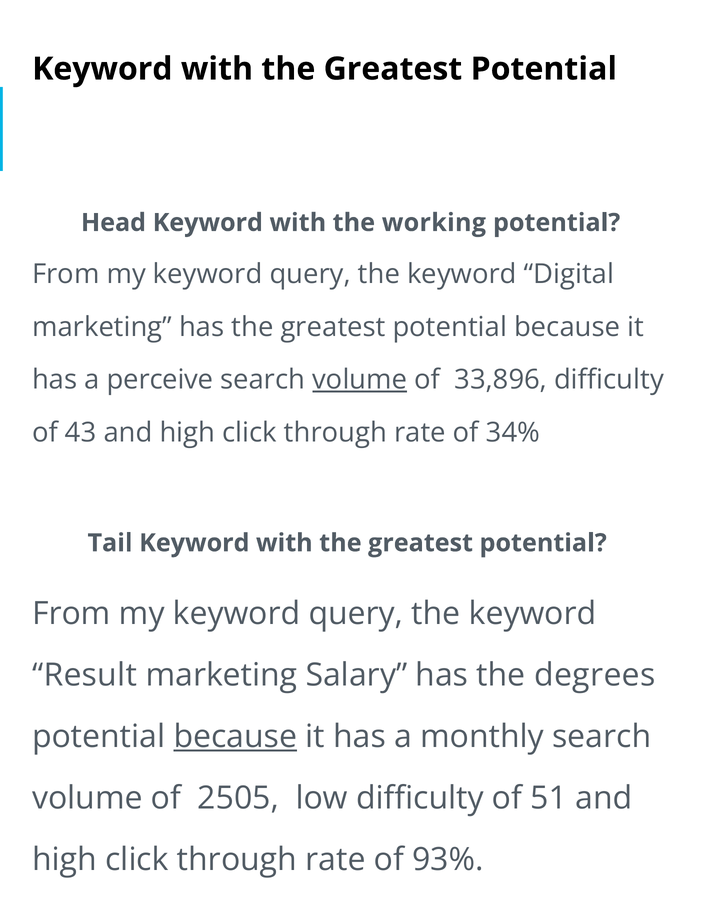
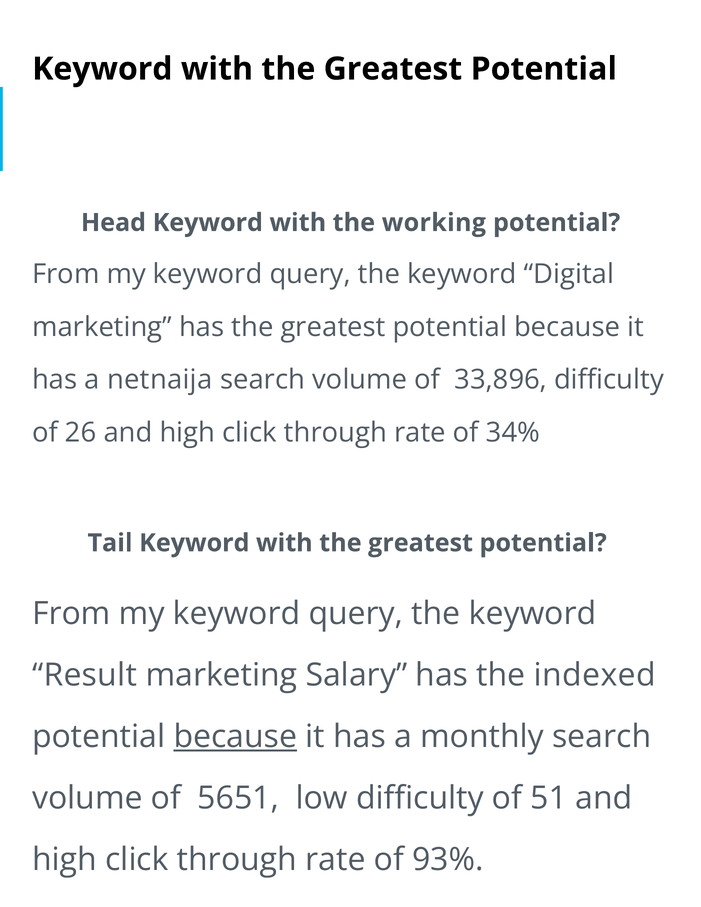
perceive: perceive -> netnaija
volume at (360, 380) underline: present -> none
43: 43 -> 26
degrees: degrees -> indexed
2505: 2505 -> 5651
